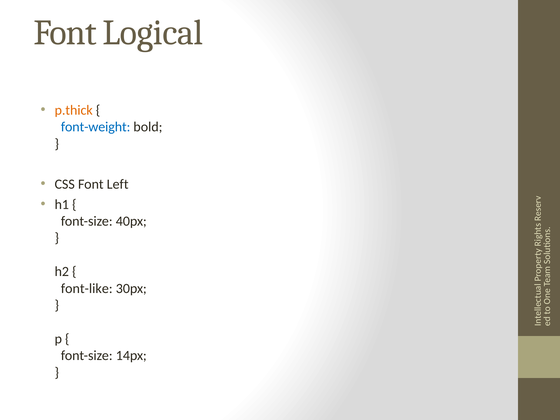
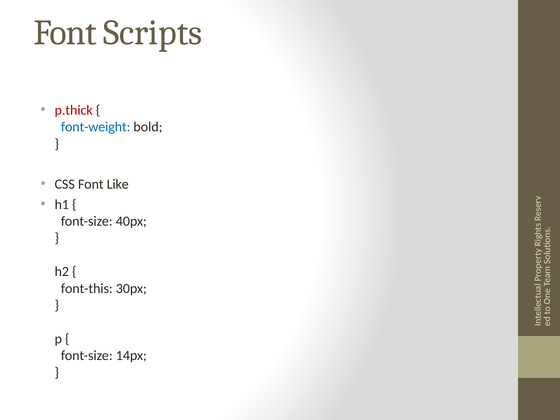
Logical: Logical -> Scripts
p.thick colour: orange -> red
Left: Left -> Like
font-like: font-like -> font-this
